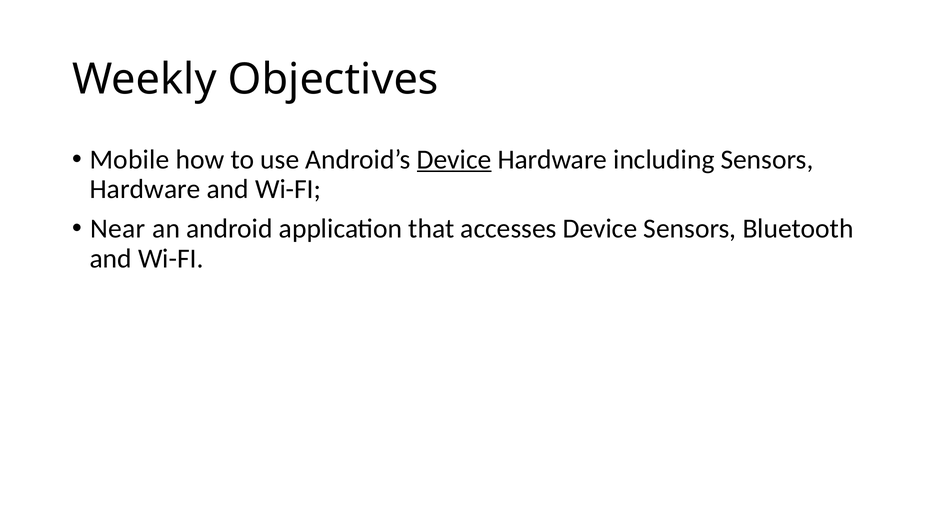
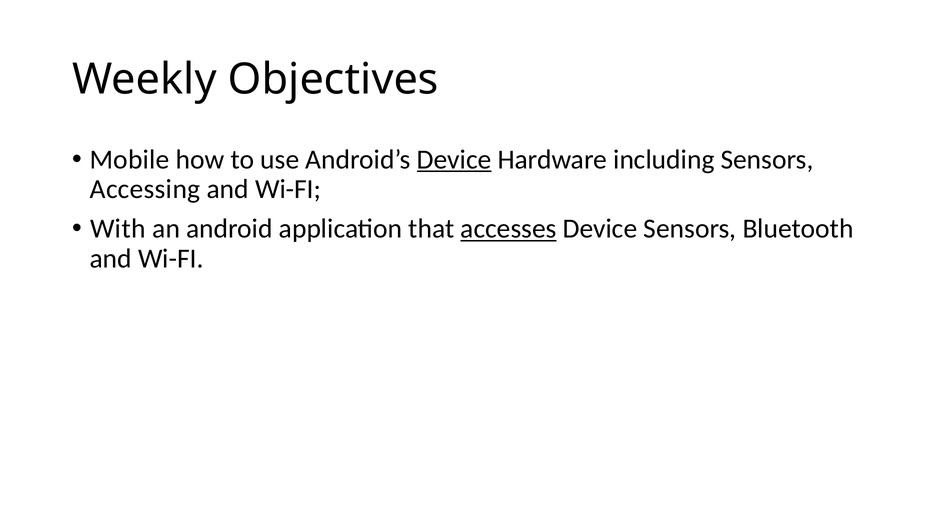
Hardware at (145, 189): Hardware -> Accessing
Near: Near -> With
accesses underline: none -> present
